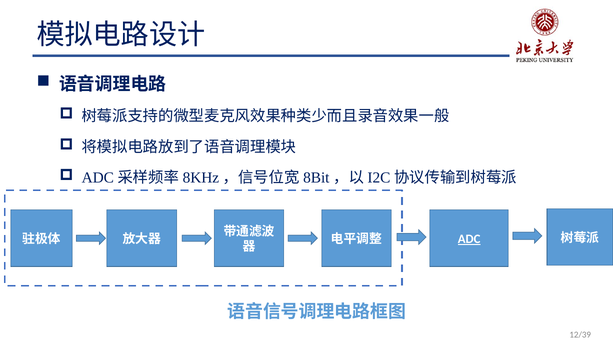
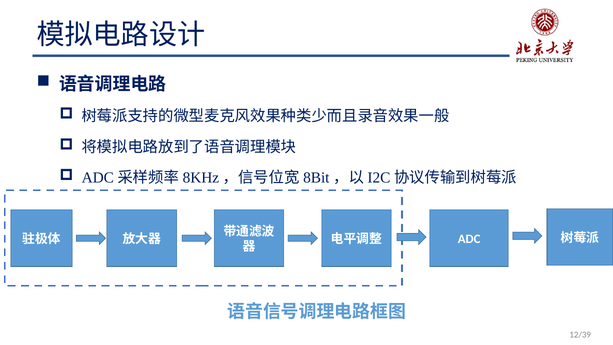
ADC underline: present -> none
